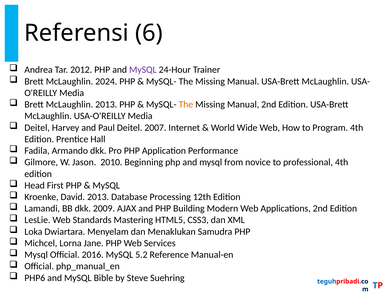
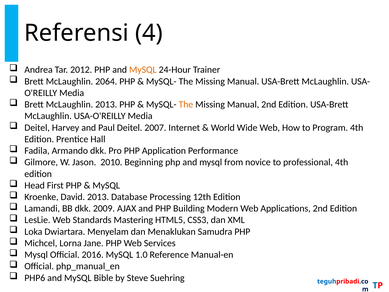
6: 6 -> 4
MySQL at (143, 70) colour: purple -> orange
2024: 2024 -> 2064
5.2: 5.2 -> 1.0
